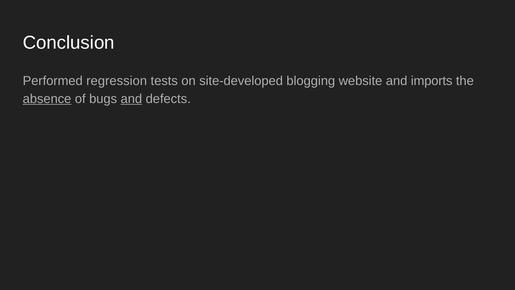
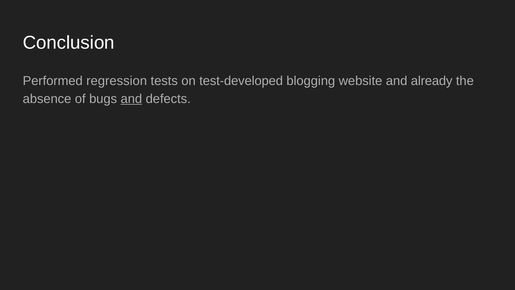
site-developed: site-developed -> test-developed
imports: imports -> already
absence underline: present -> none
